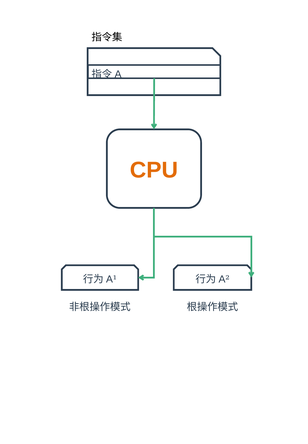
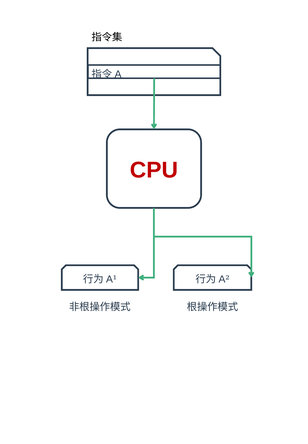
CPU colour: orange -> red
